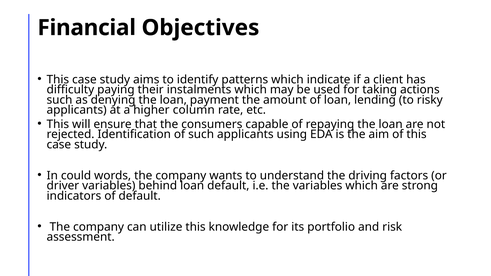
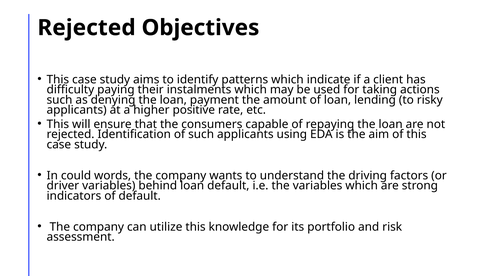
Financial at (87, 28): Financial -> Rejected
column: column -> positive
